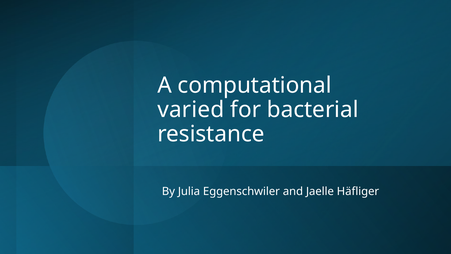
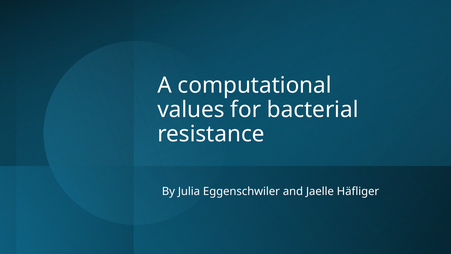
varied: varied -> values
